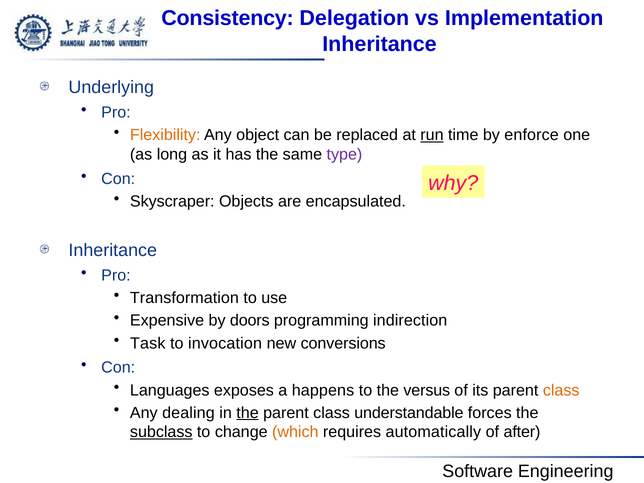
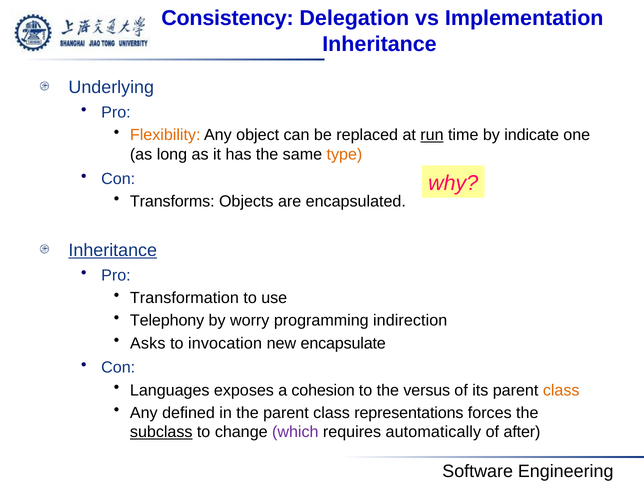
enforce: enforce -> indicate
type colour: purple -> orange
Skyscraper: Skyscraper -> Transforms
Inheritance at (113, 250) underline: none -> present
Expensive: Expensive -> Telephony
doors: doors -> worry
Task: Task -> Asks
conversions: conversions -> encapsulate
happens: happens -> cohesion
dealing: dealing -> defined
the at (248, 413) underline: present -> none
understandable: understandable -> representations
which colour: orange -> purple
